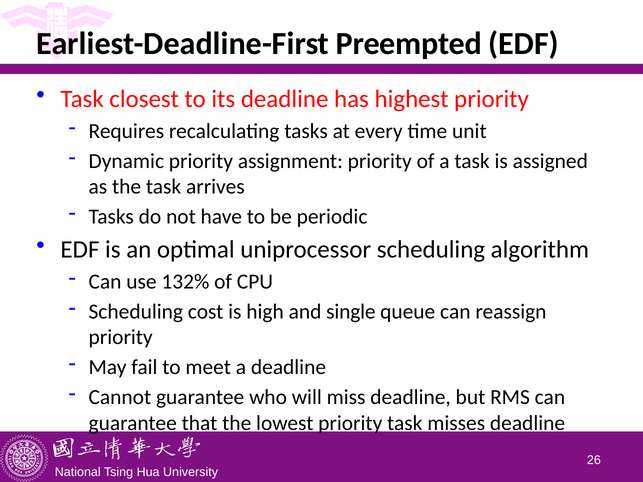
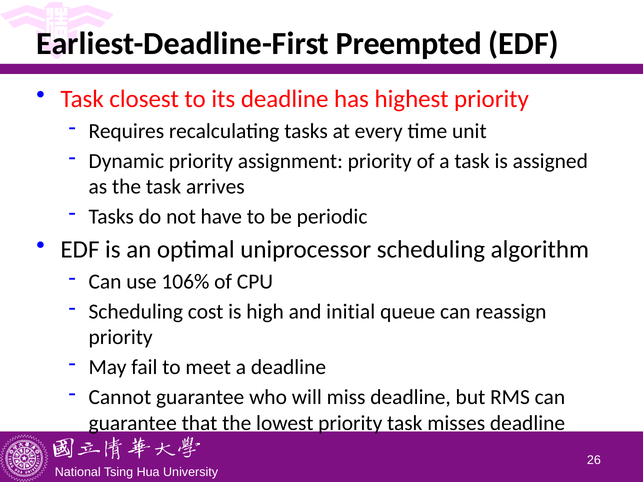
132%: 132% -> 106%
single: single -> initial
